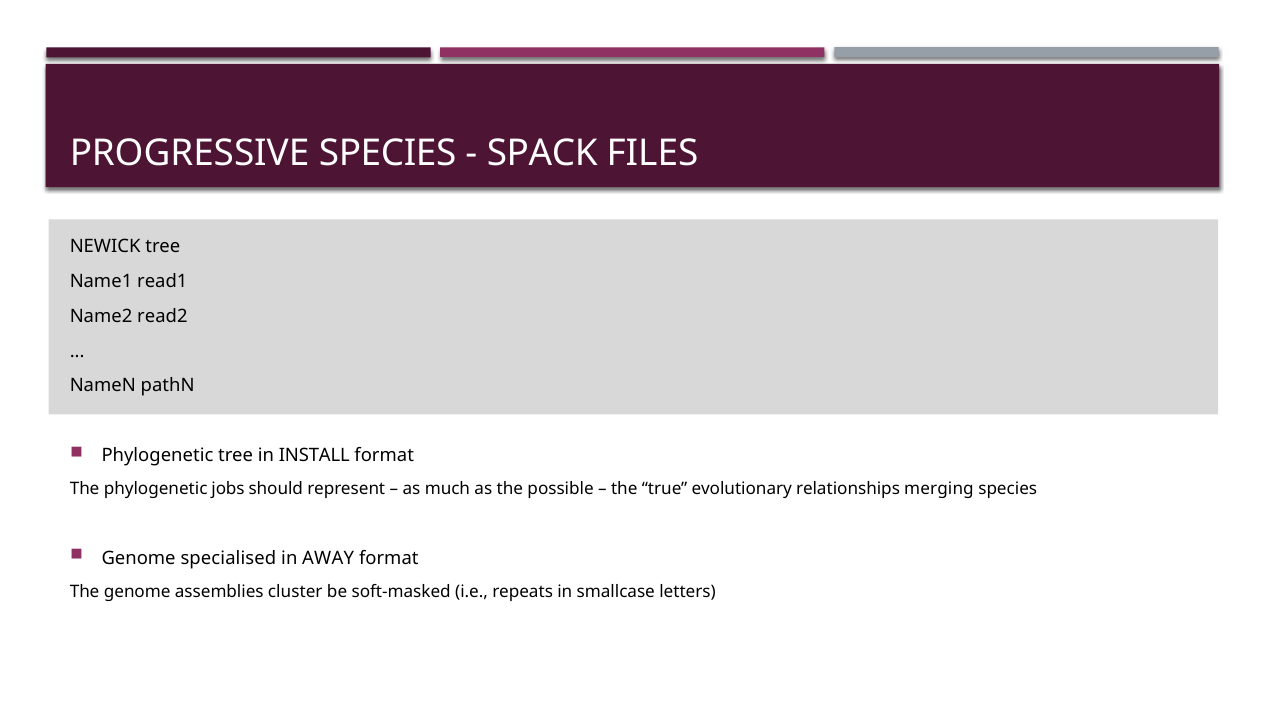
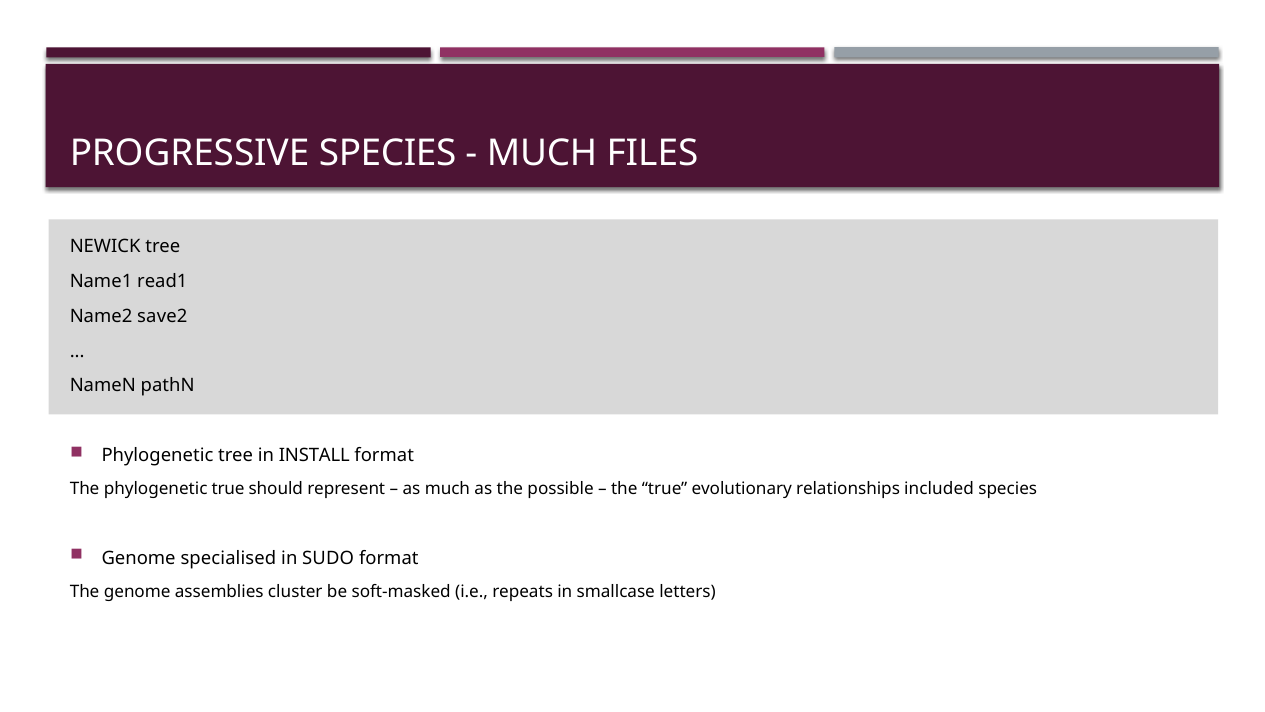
SPACK at (542, 154): SPACK -> MUCH
read2: read2 -> save2
phylogenetic jobs: jobs -> true
merging: merging -> included
AWAY: AWAY -> SUDO
